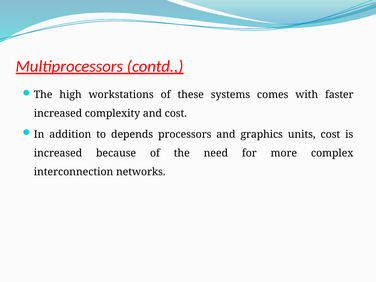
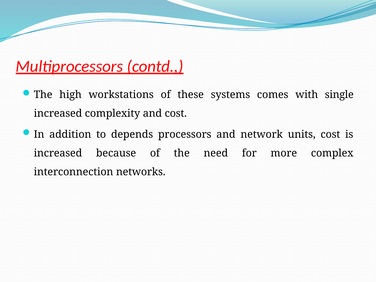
faster: faster -> single
graphics: graphics -> network
